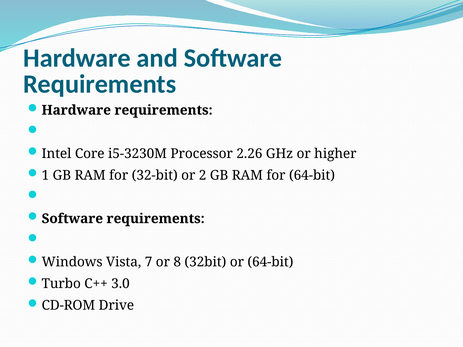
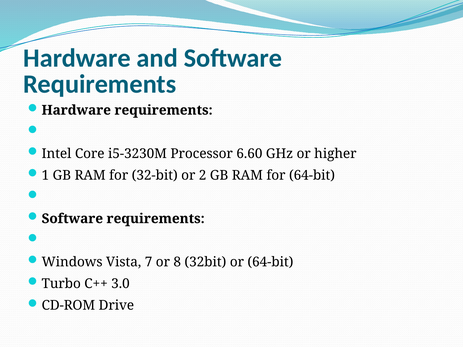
2.26: 2.26 -> 6.60
